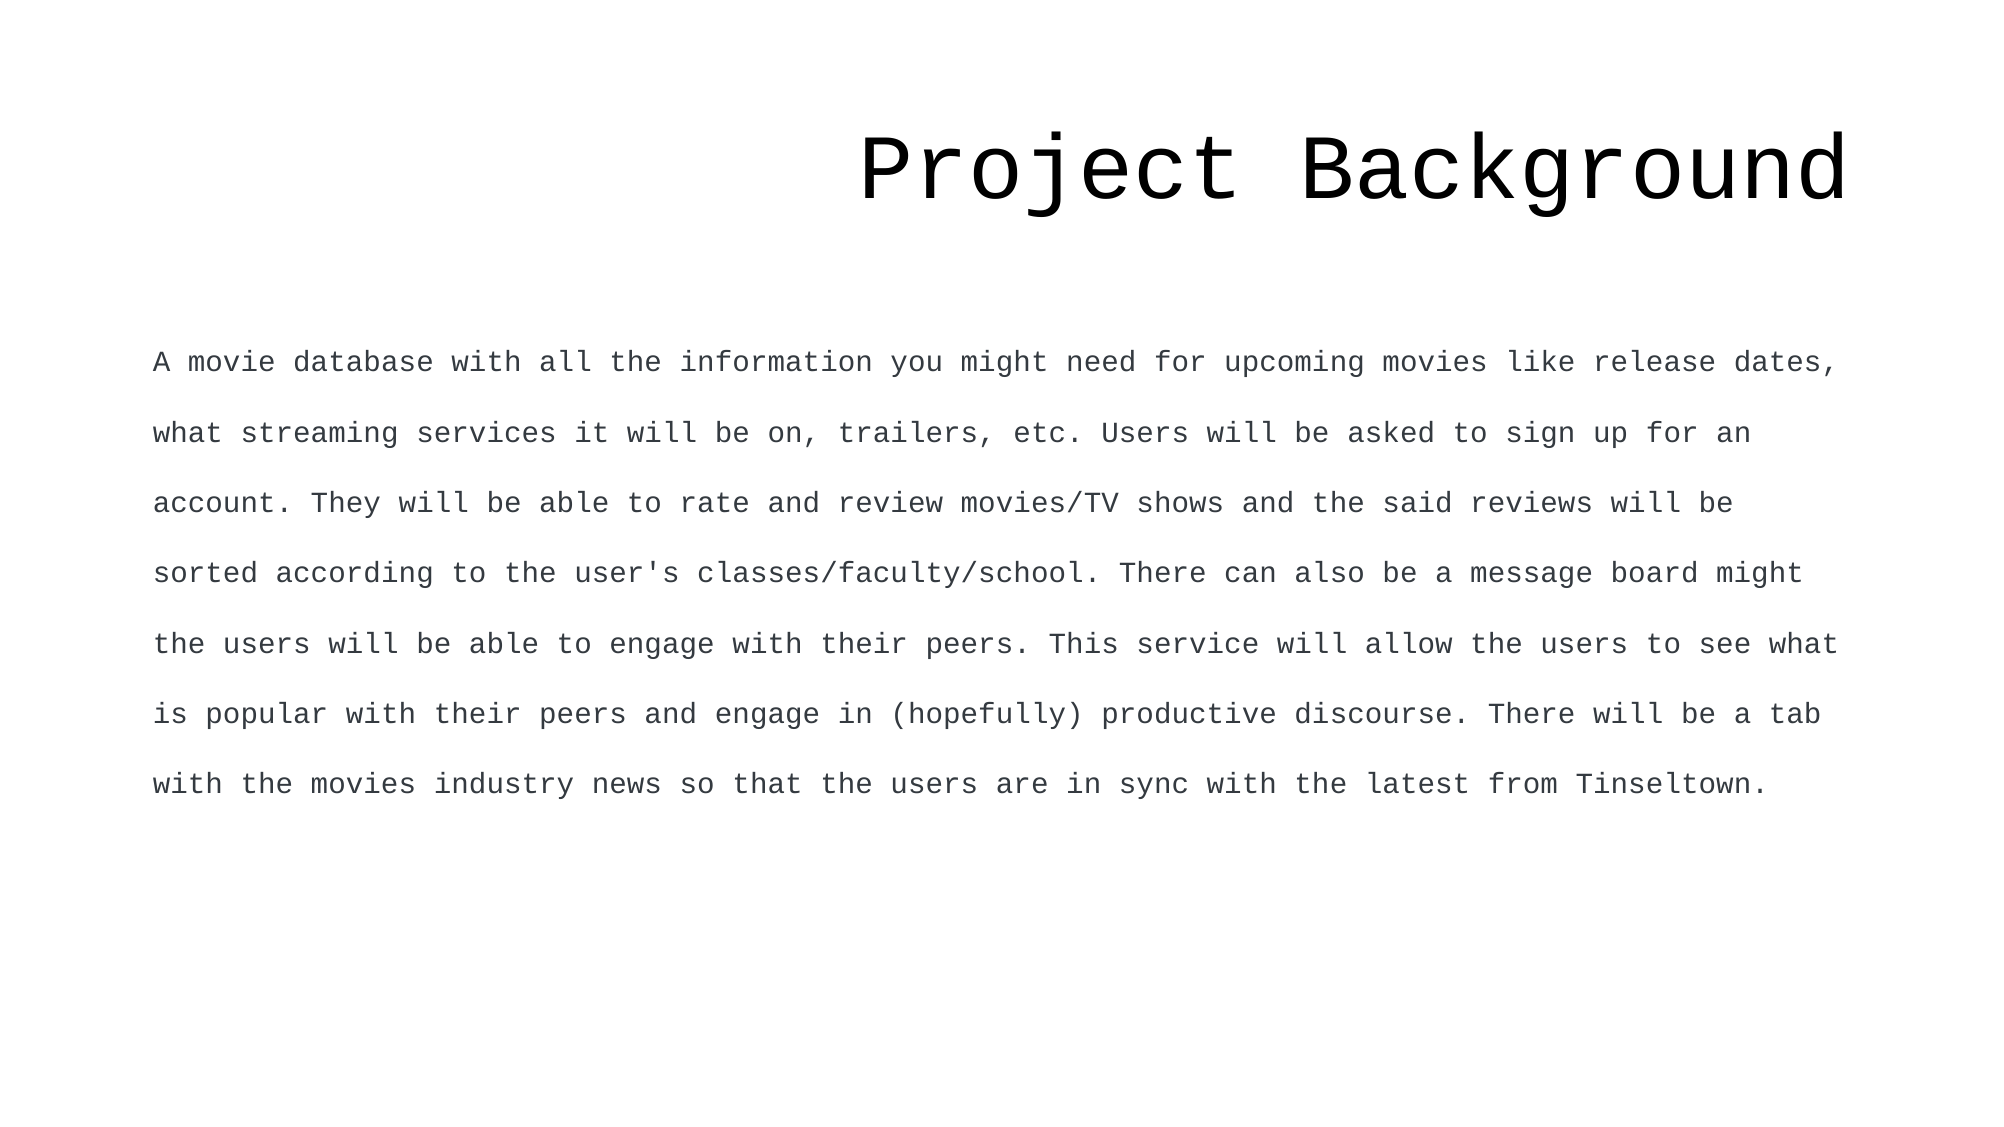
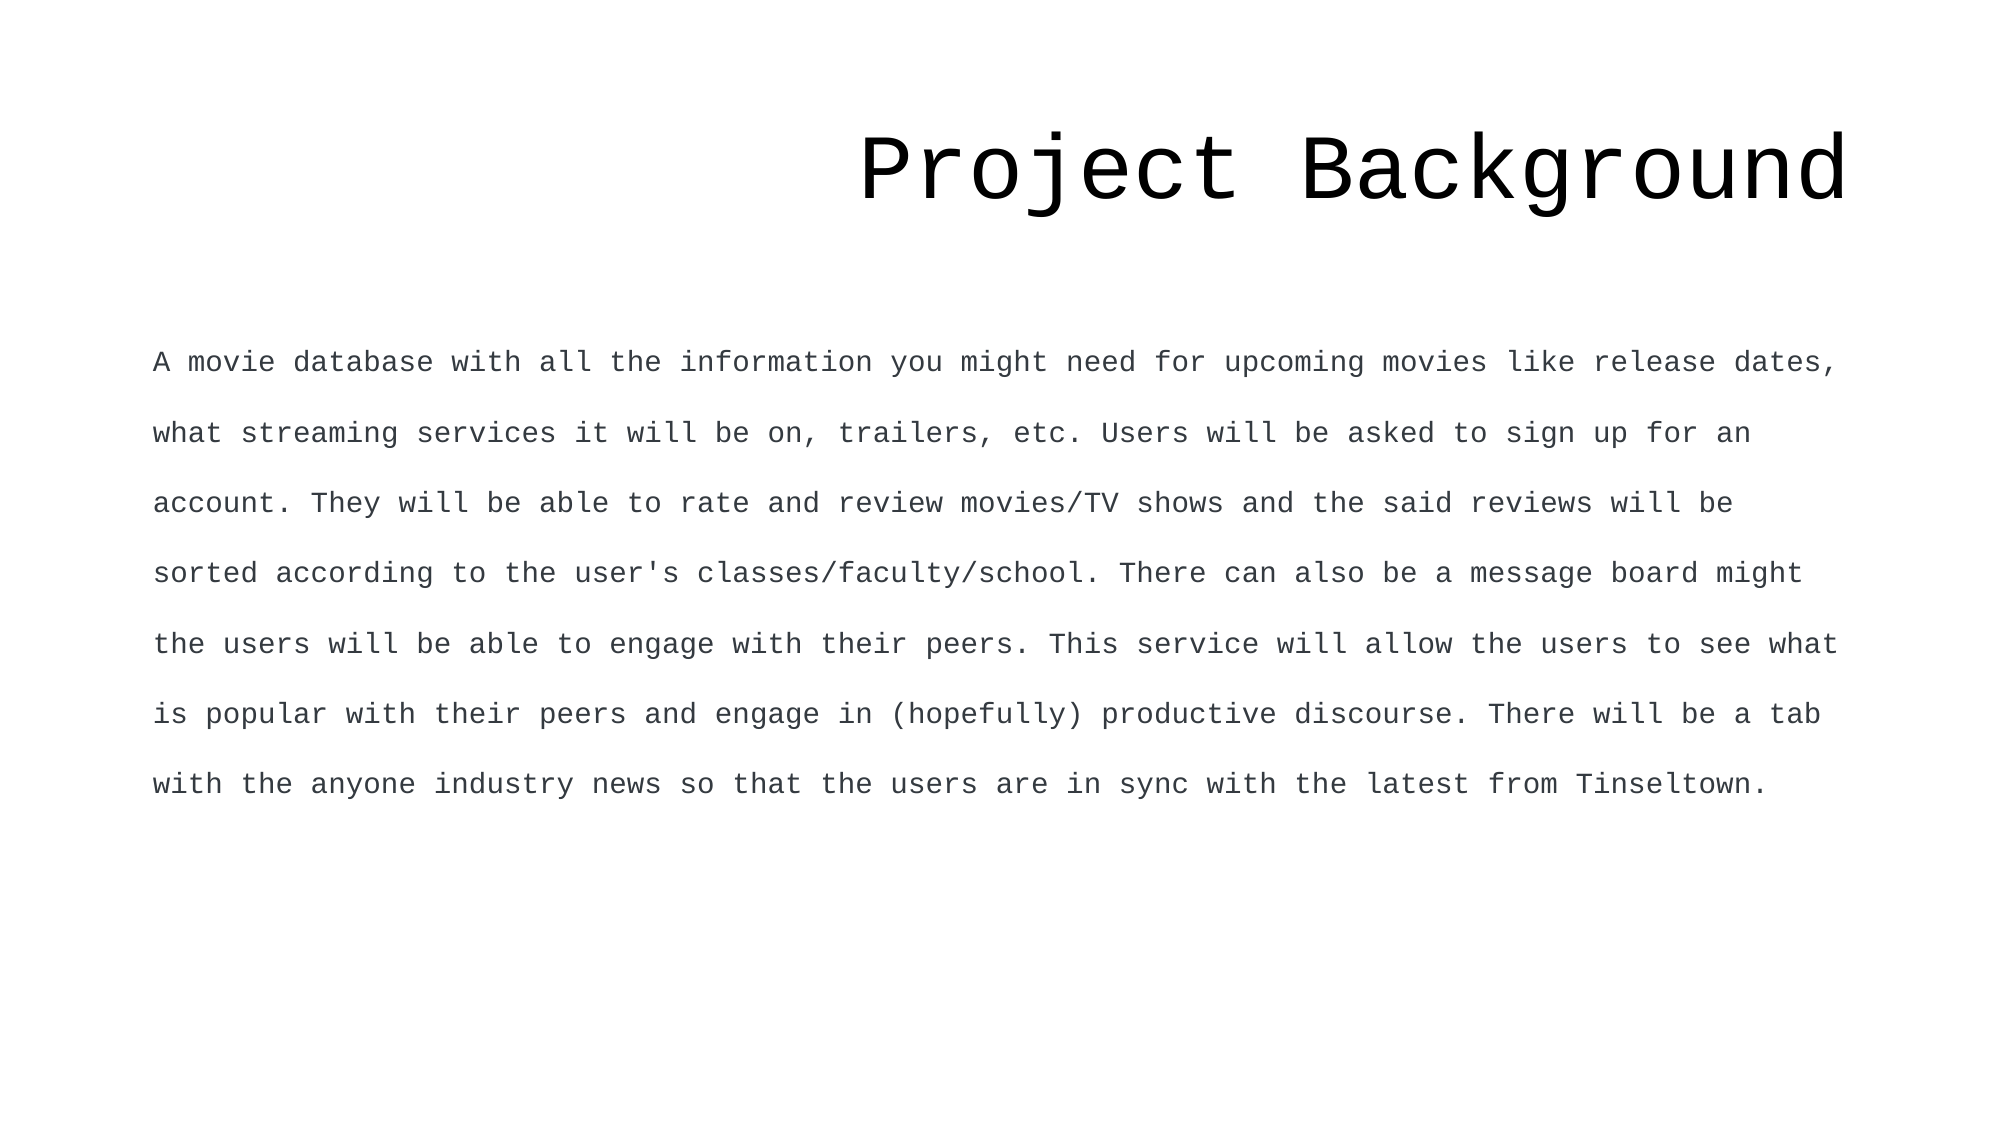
the movies: movies -> anyone
